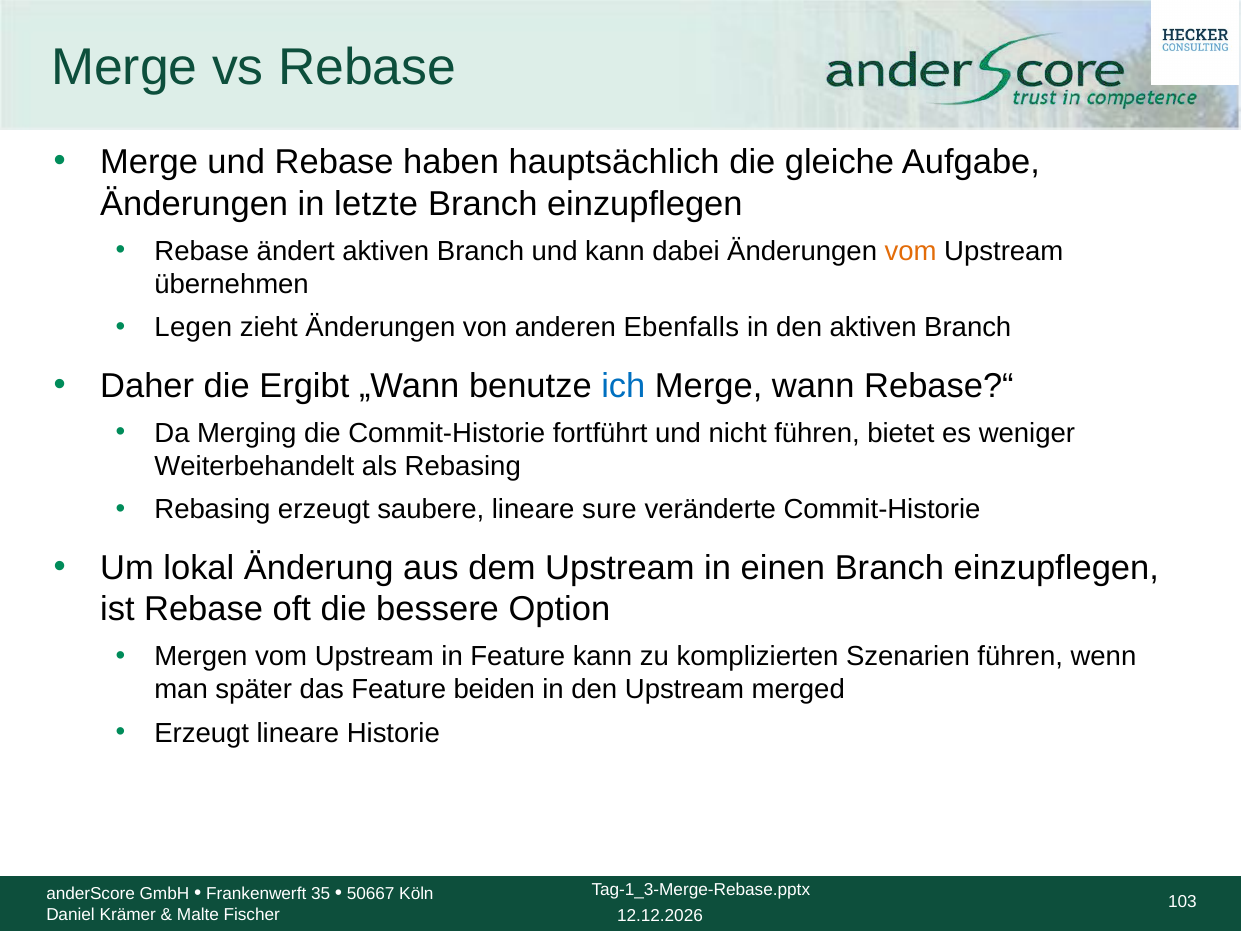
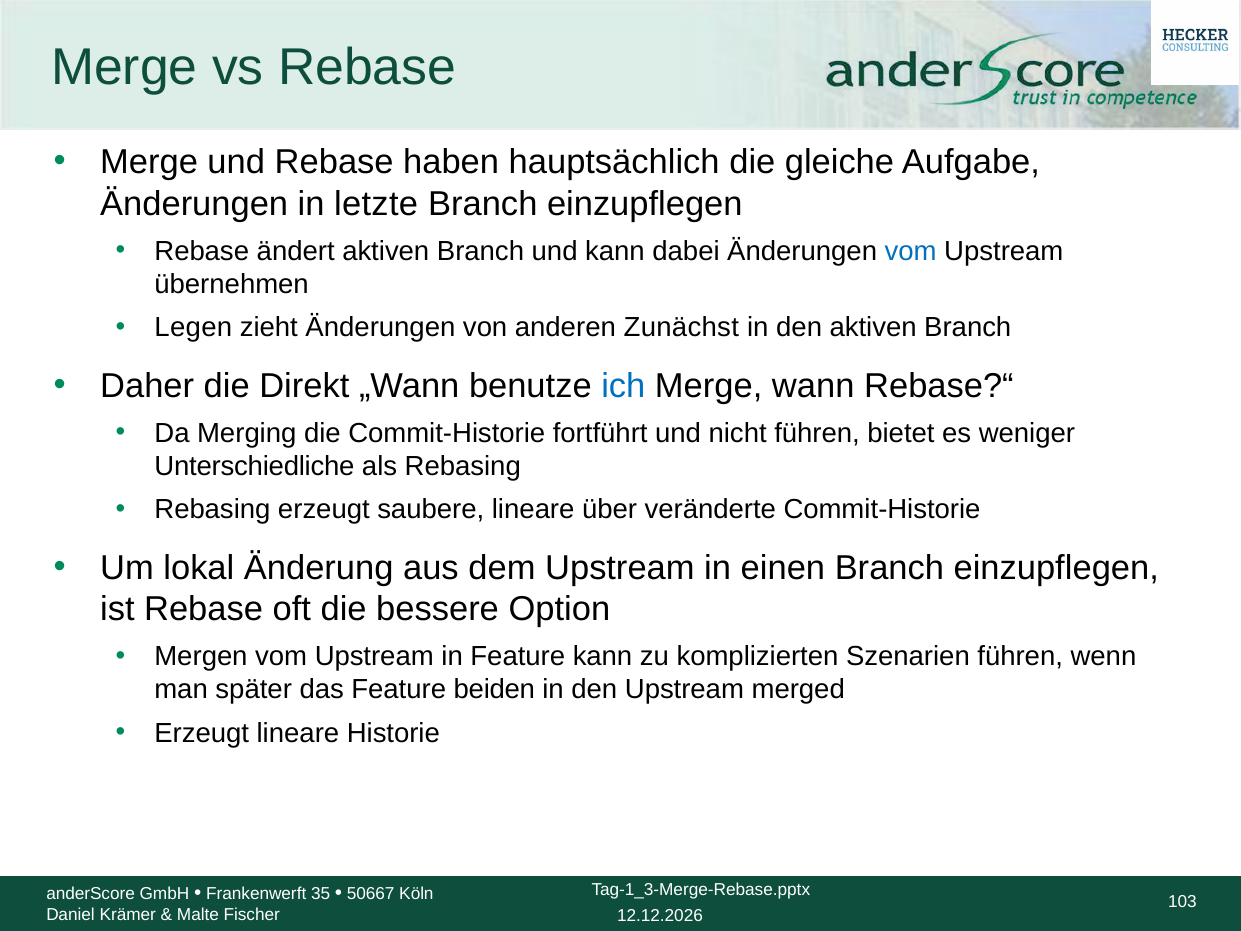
vom at (911, 251) colour: orange -> blue
Ebenfalls: Ebenfalls -> Zunächst
Ergibt: Ergibt -> Direkt
Weiterbehandelt: Weiterbehandelt -> Unterschiedliche
sure: sure -> über
